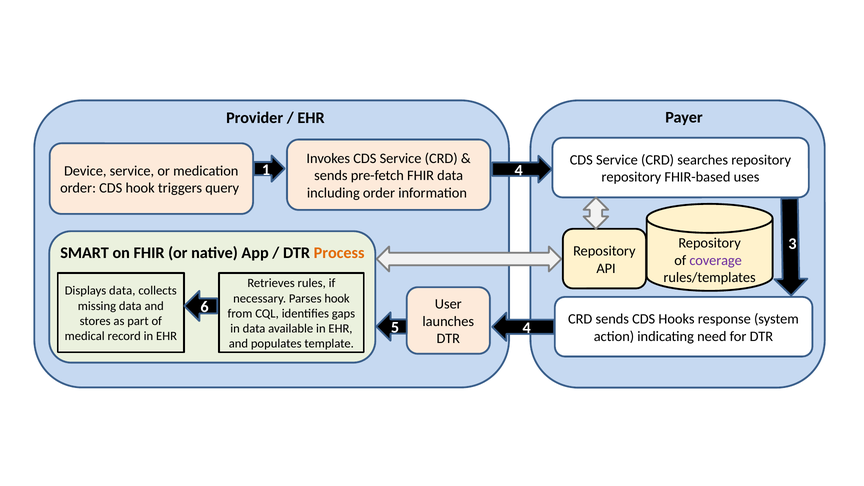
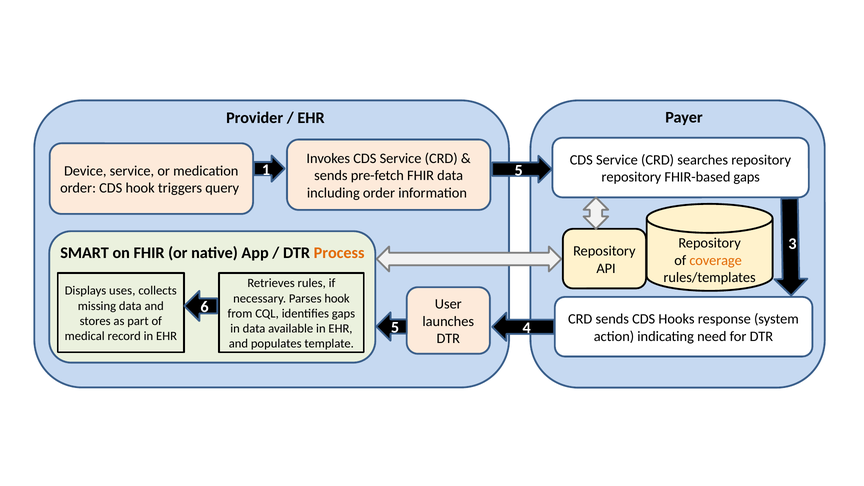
1 4: 4 -> 5
FHIR-based uses: uses -> gaps
coverage colour: purple -> orange
Displays data: data -> uses
